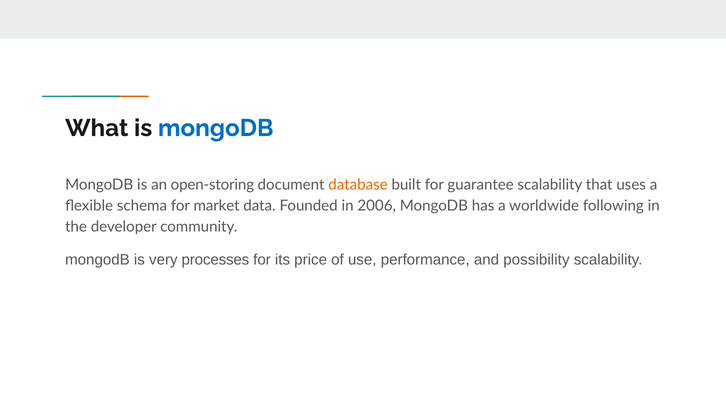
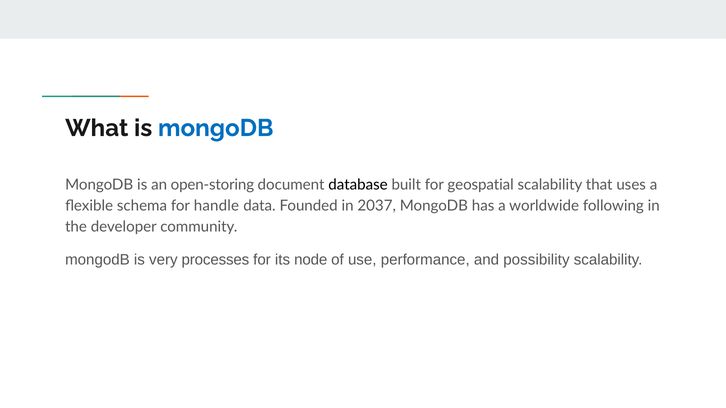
database colour: orange -> black
guarantee: guarantee -> geospatial
market: market -> handle
2006: 2006 -> 2037
price: price -> node
